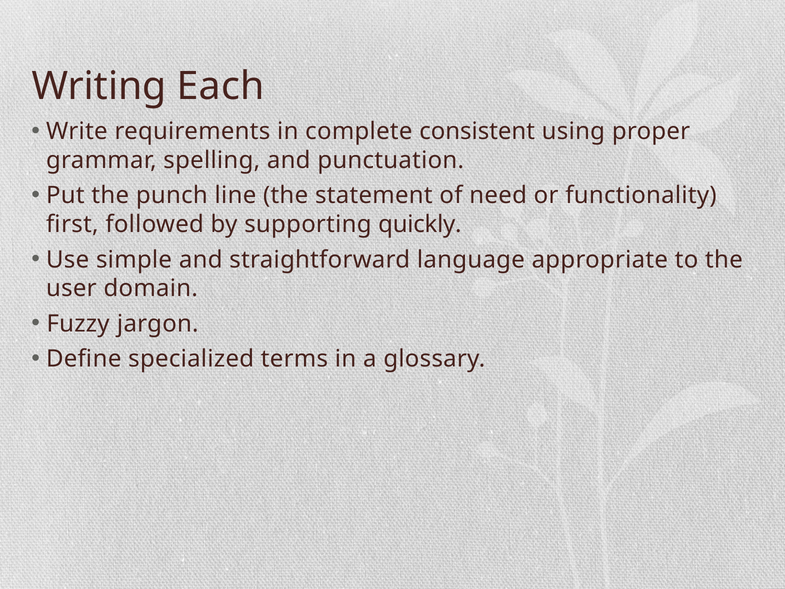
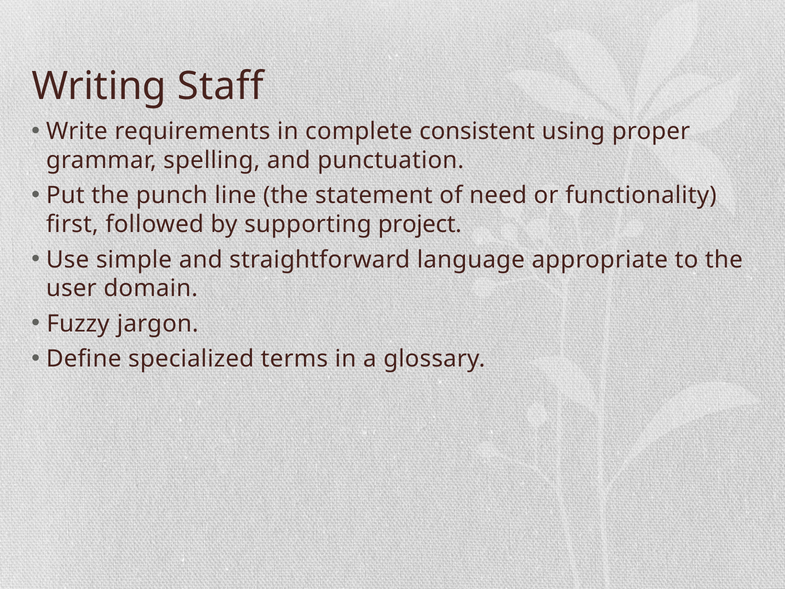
Each: Each -> Staff
quickly: quickly -> project
